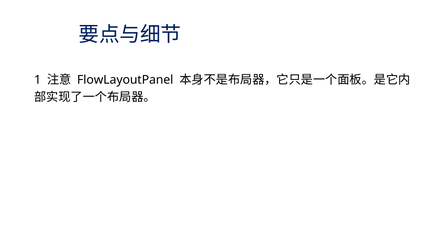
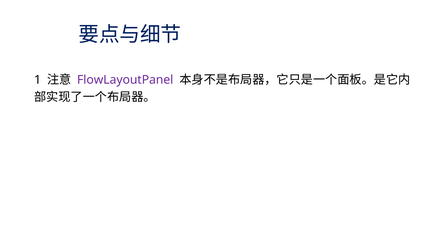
FlowLayoutPanel colour: black -> purple
